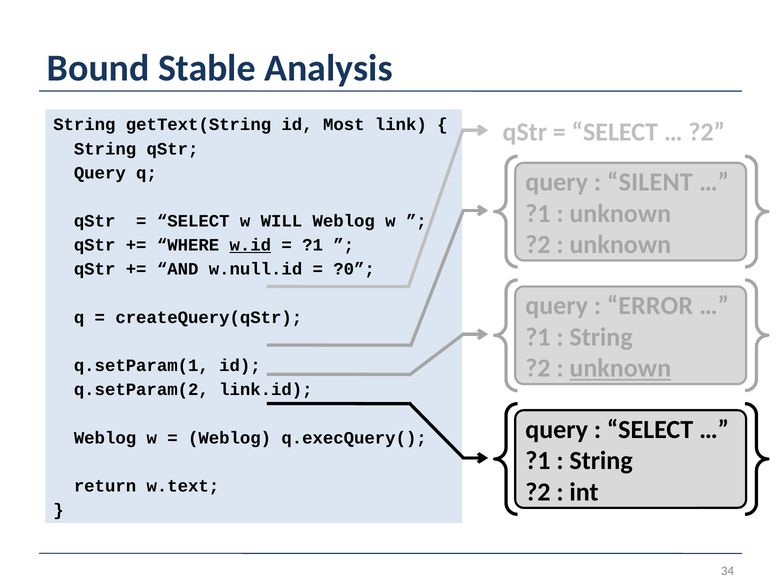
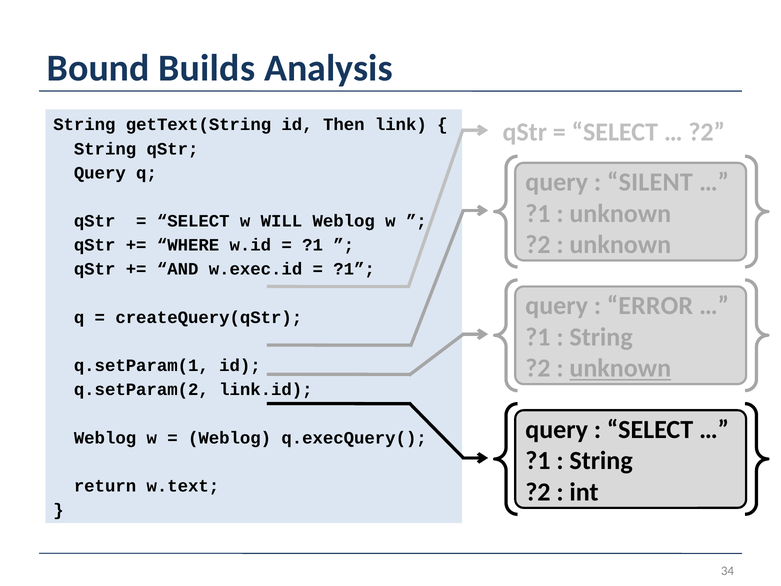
Stable: Stable -> Builds
Most: Most -> Then
w.id underline: present -> none
w.null.id: w.null.id -> w.exec.id
?0 at (354, 269): ?0 -> ?1
